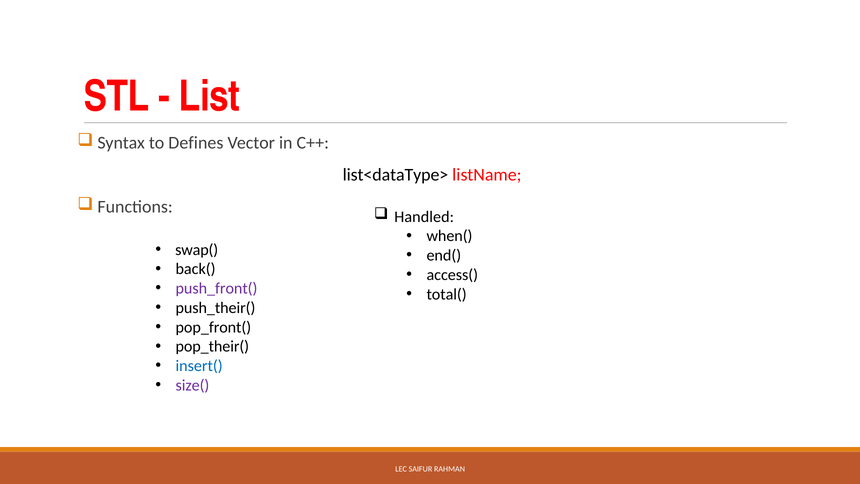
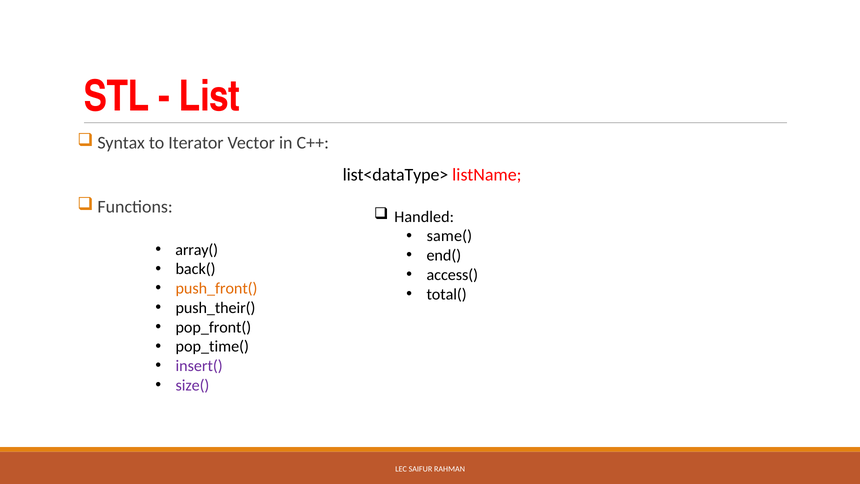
Defines: Defines -> Iterator
when(: when( -> same(
swap(: swap( -> array(
push_front( colour: purple -> orange
pop_their(: pop_their( -> pop_time(
insert( colour: blue -> purple
